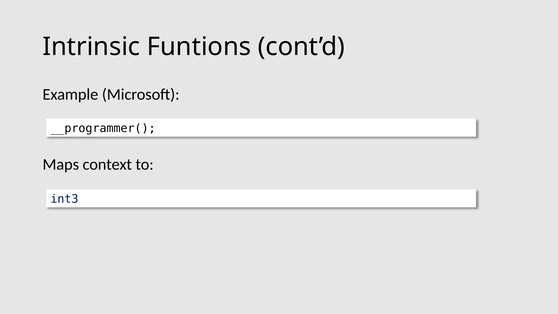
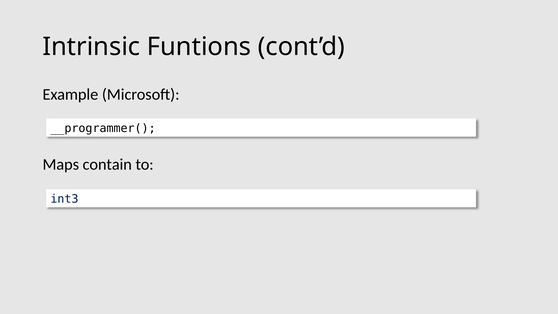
context: context -> contain
